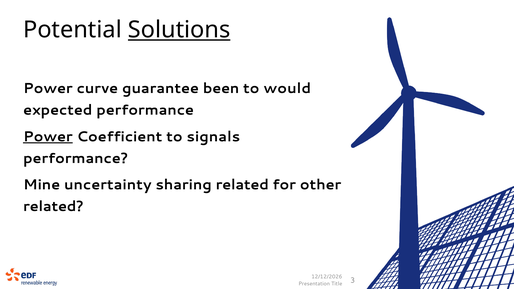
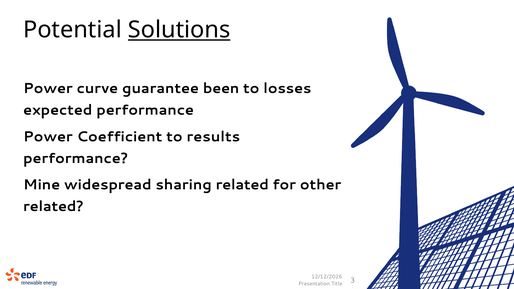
would: would -> losses
Power at (48, 137) underline: present -> none
signals: signals -> results
uncertainty: uncertainty -> widespread
